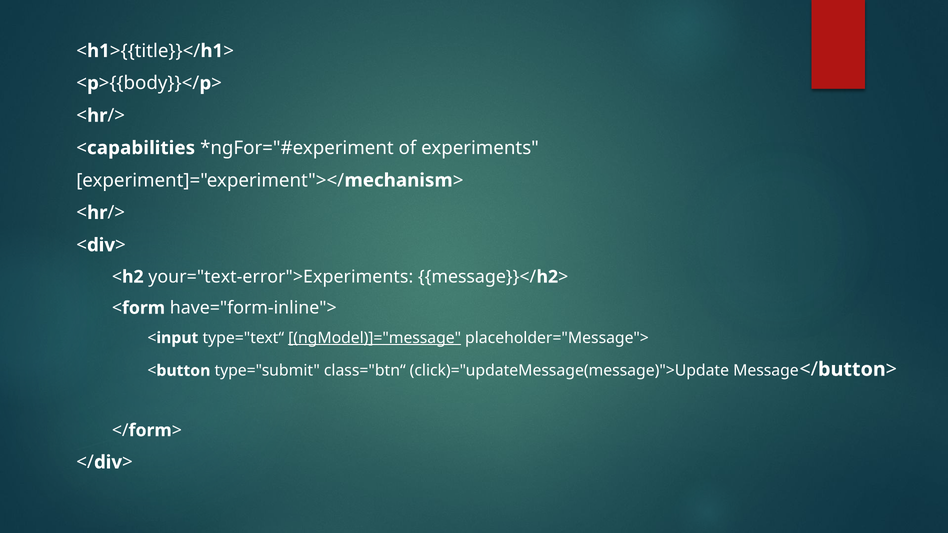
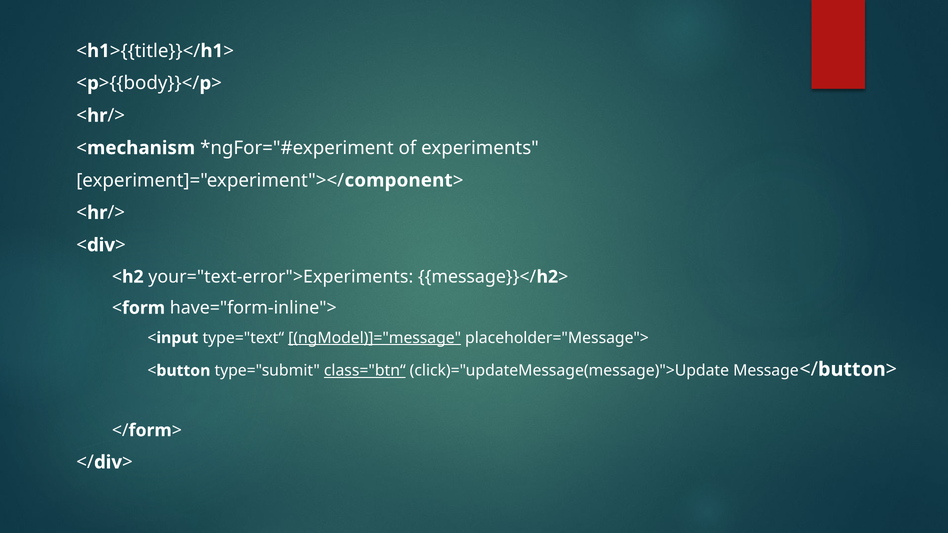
capabilities: capabilities -> mechanism
mechanism: mechanism -> component
class="btn“ underline: none -> present
